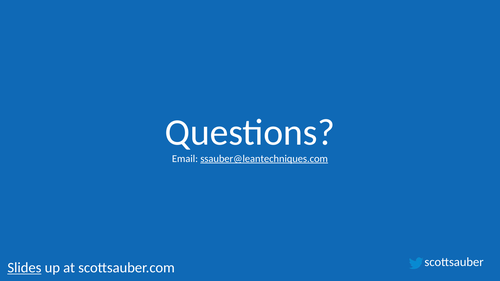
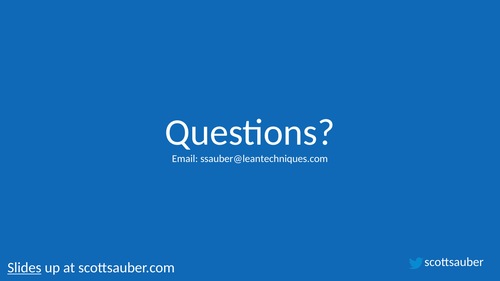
ssauber@leantechniques.com underline: present -> none
